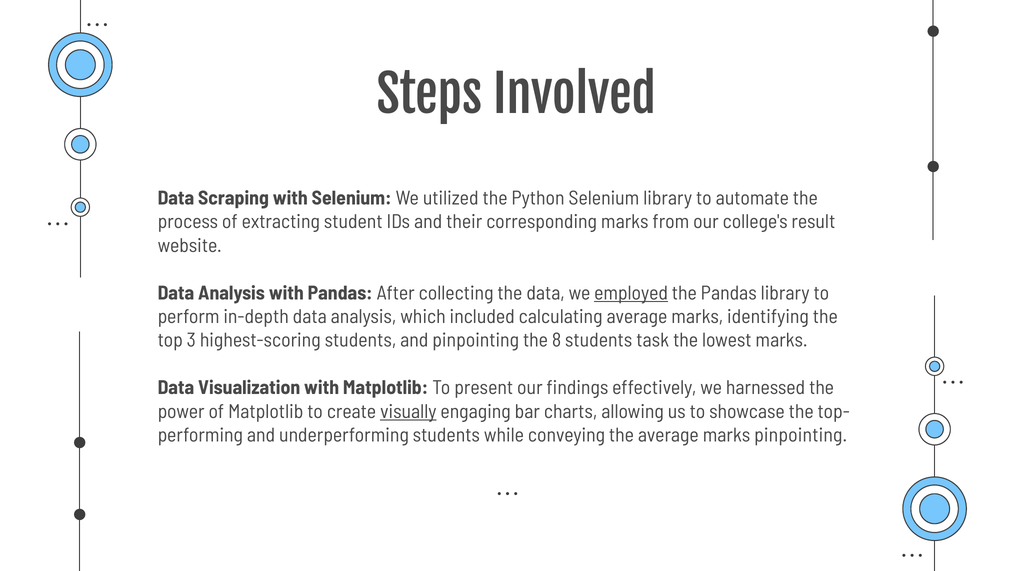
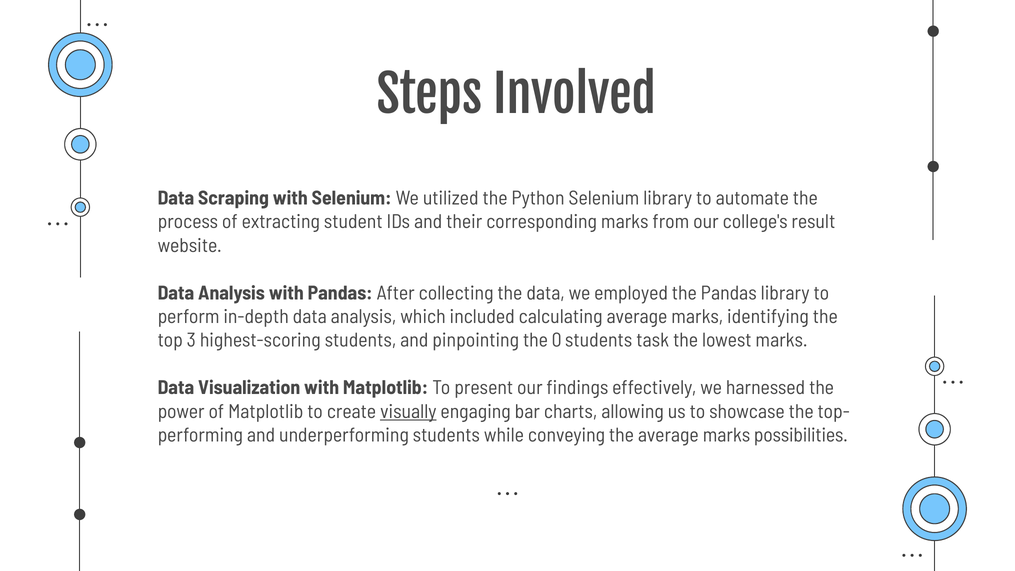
employed underline: present -> none
8: 8 -> 0
marks pinpointing: pinpointing -> possibilities
